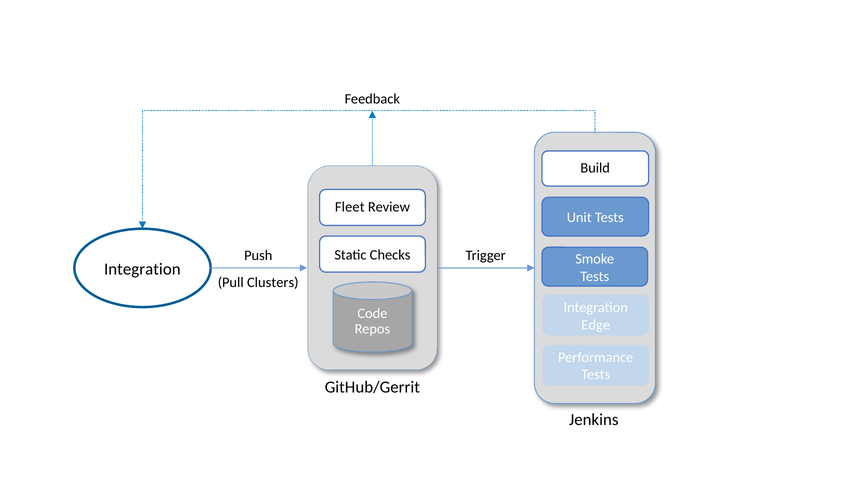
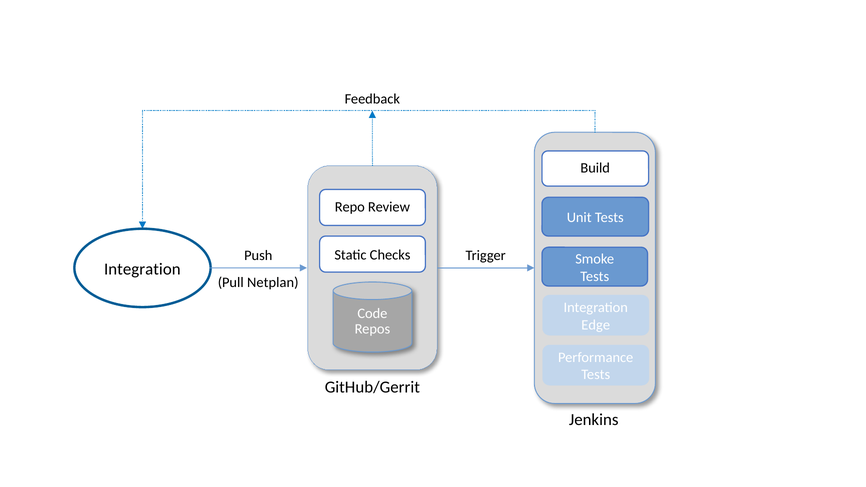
Fleet: Fleet -> Repo
Clusters: Clusters -> Netplan
